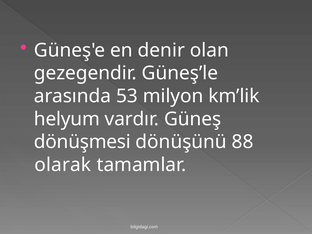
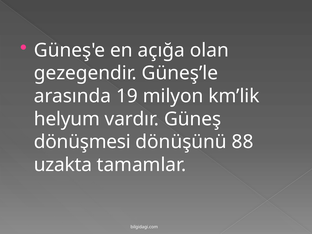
denir: denir -> açığa
53: 53 -> 19
olarak: olarak -> uzakta
